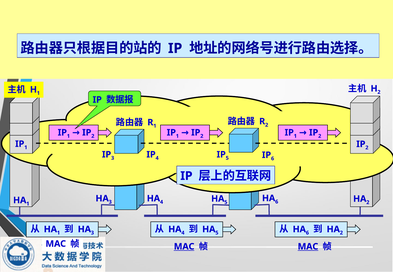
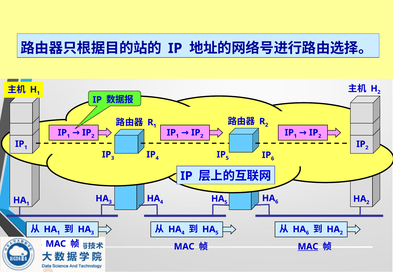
MAC at (184, 247) underline: present -> none
